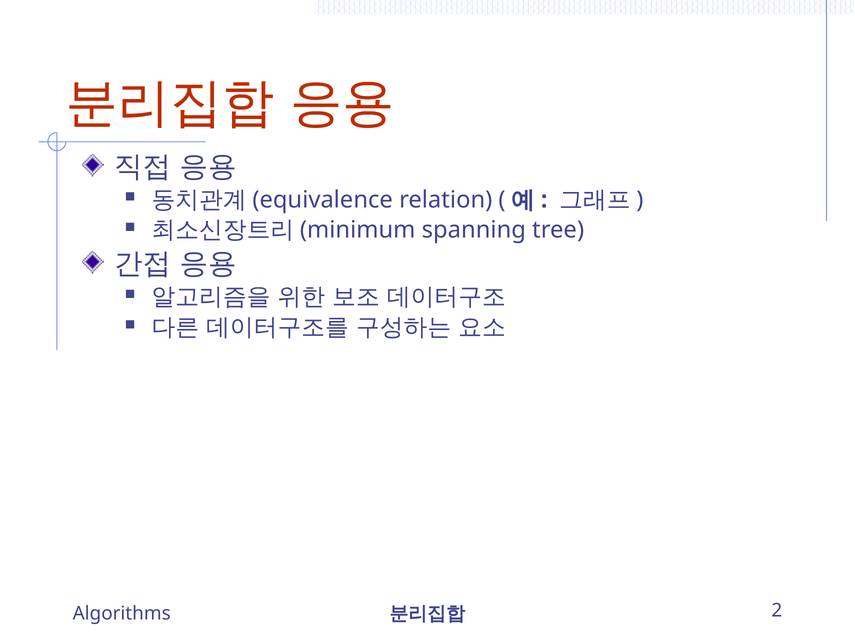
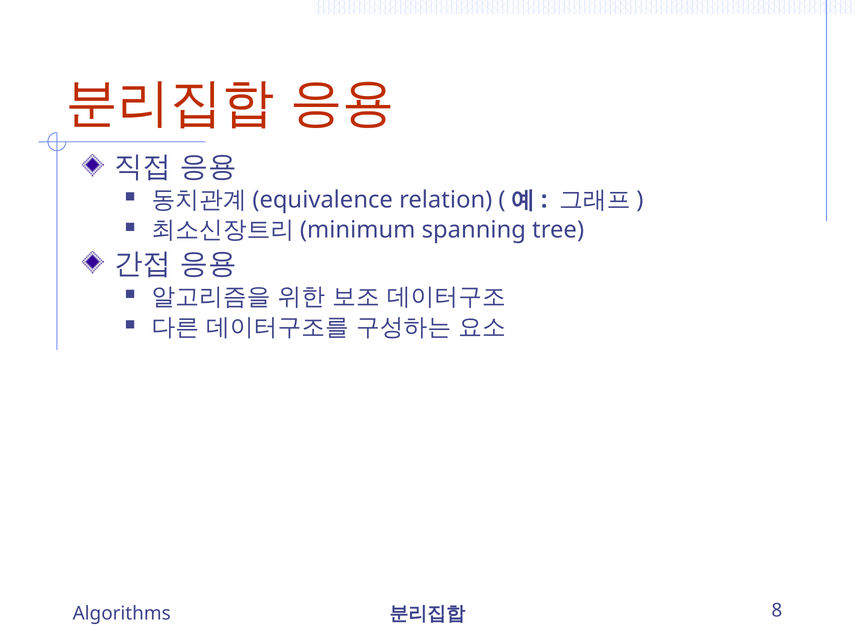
2: 2 -> 8
